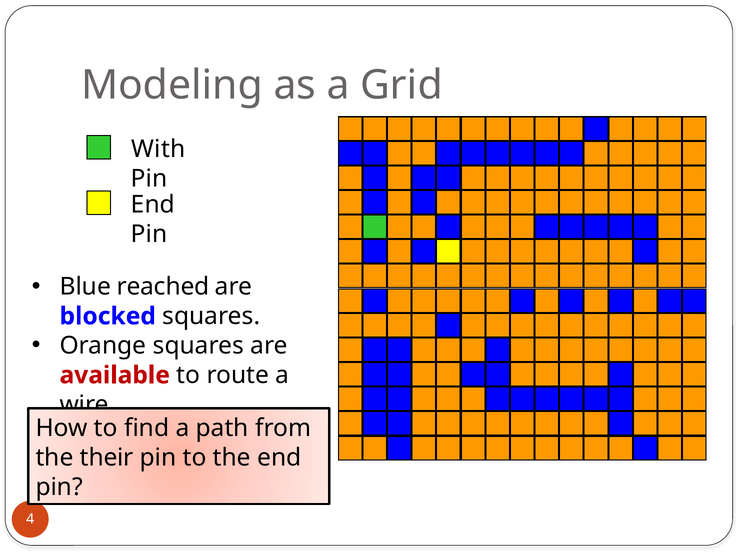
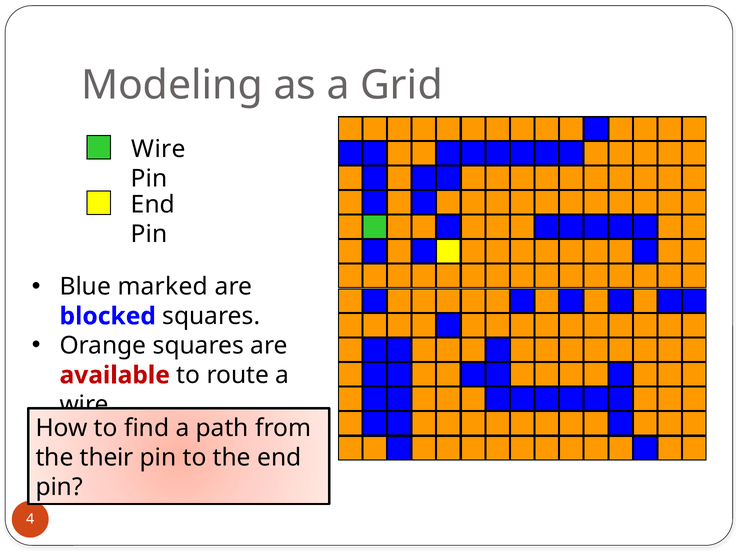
With at (158, 149): With -> Wire
reached: reached -> marked
